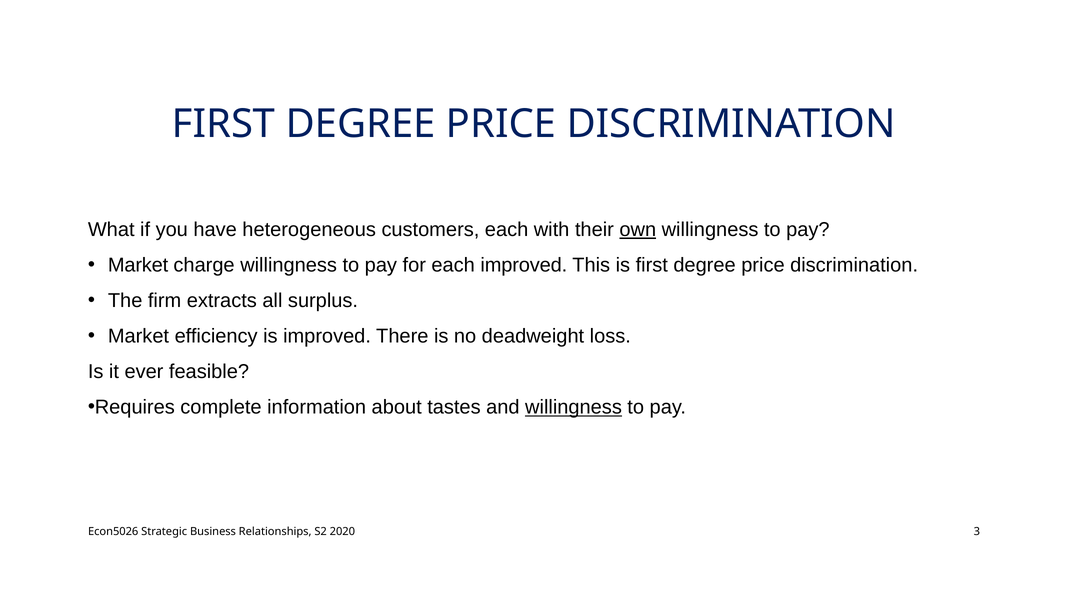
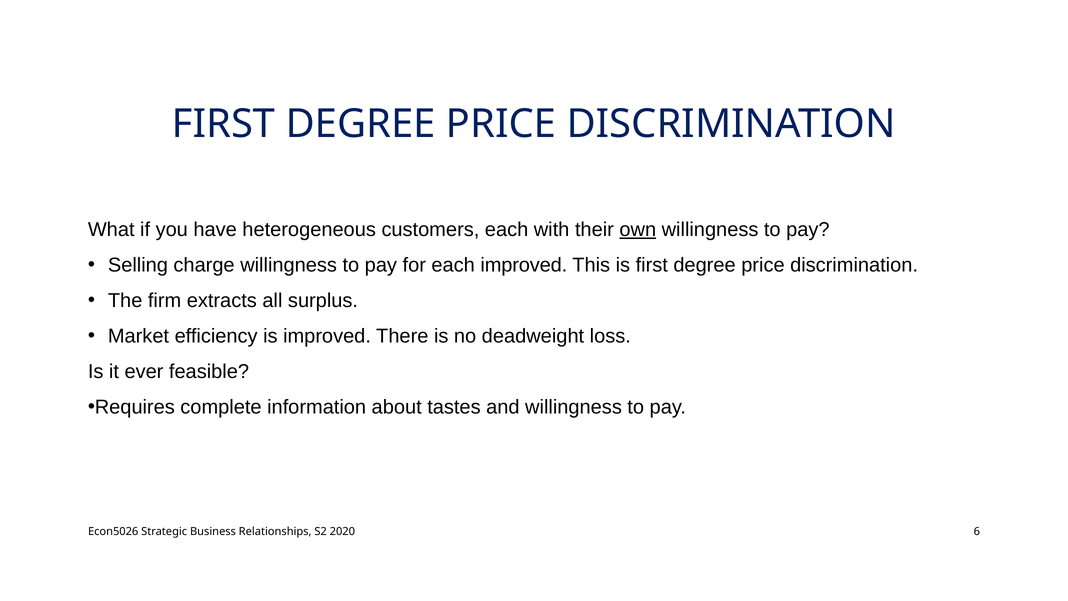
Market at (138, 265): Market -> Selling
willingness at (573, 407) underline: present -> none
3: 3 -> 6
